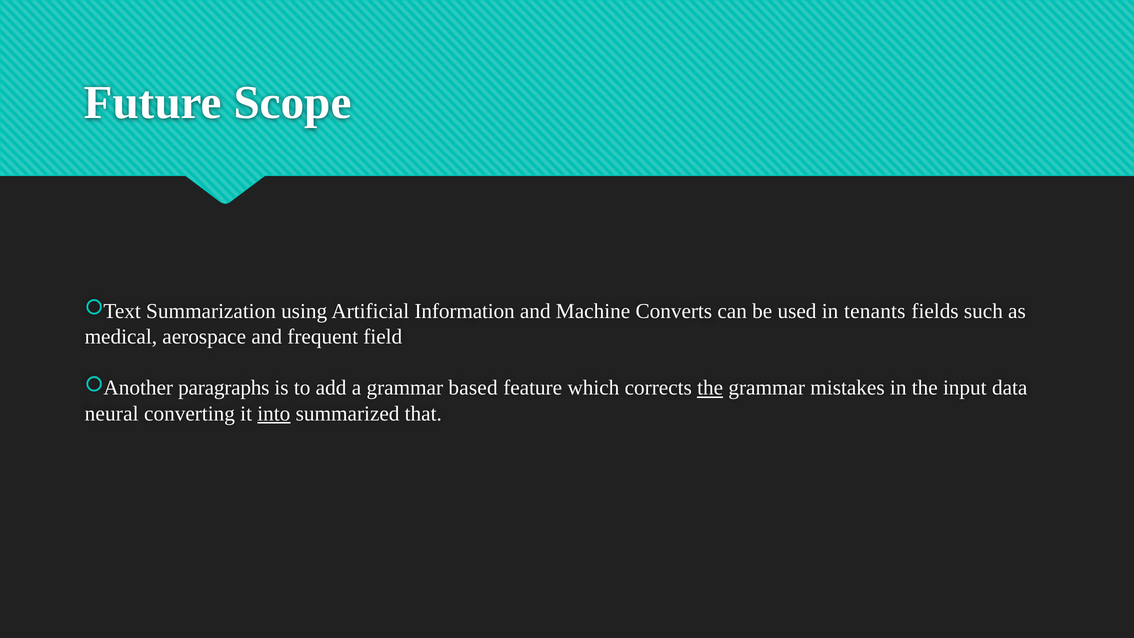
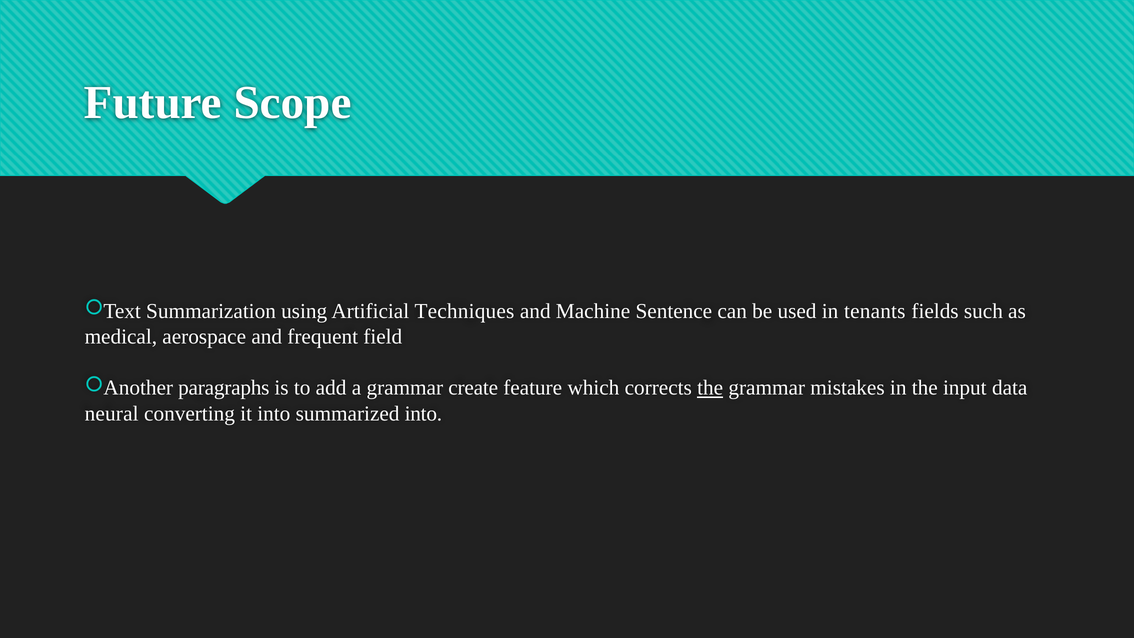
Information: Information -> Techniques
Converts: Converts -> Sentence
based: based -> create
into at (274, 413) underline: present -> none
summarized that: that -> into
